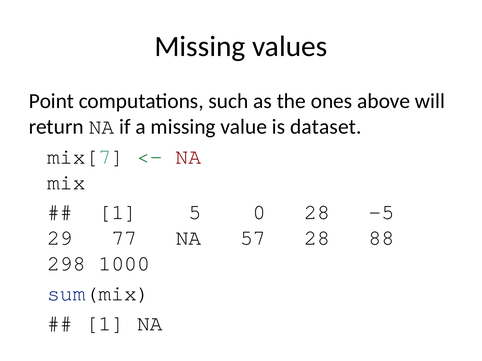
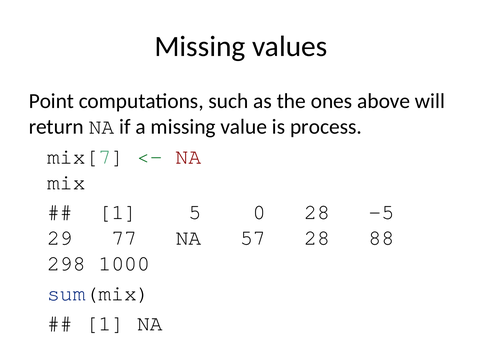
dataset: dataset -> process
